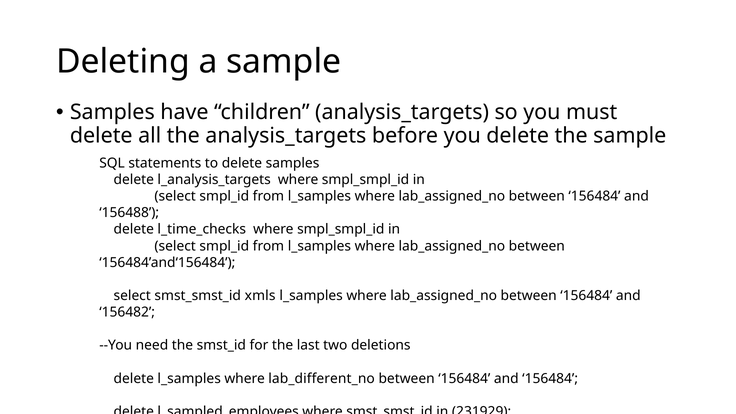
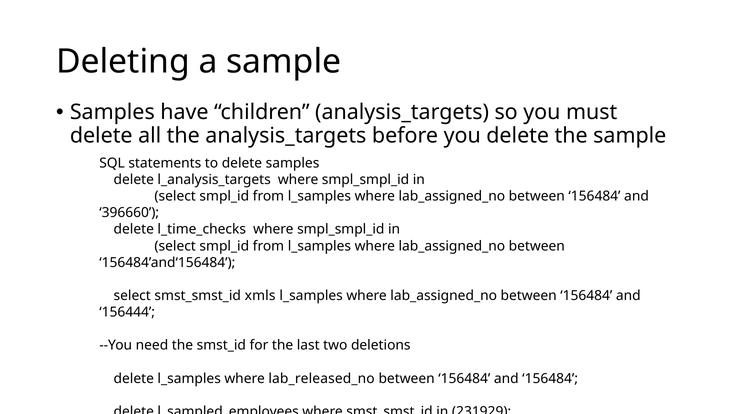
156488: 156488 -> 396660
156482: 156482 -> 156444
lab_different_no: lab_different_no -> lab_released_no
